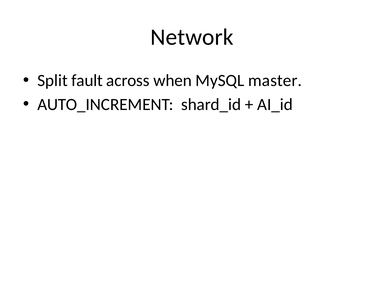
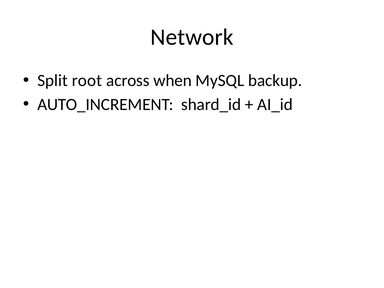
fault: fault -> root
master: master -> backup
